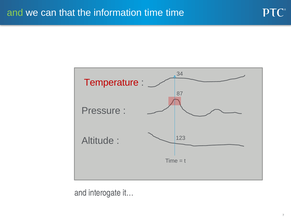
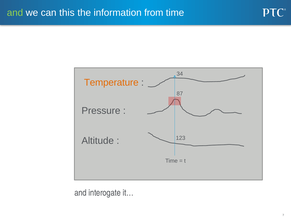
that: that -> this
information time: time -> from
Temperature colour: red -> orange
